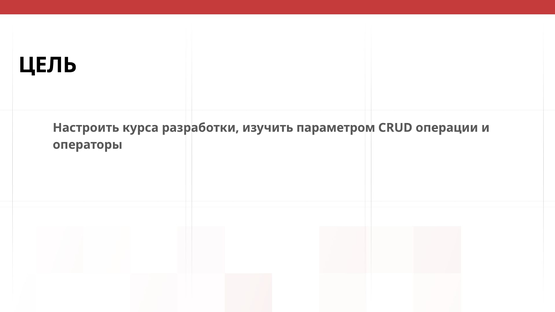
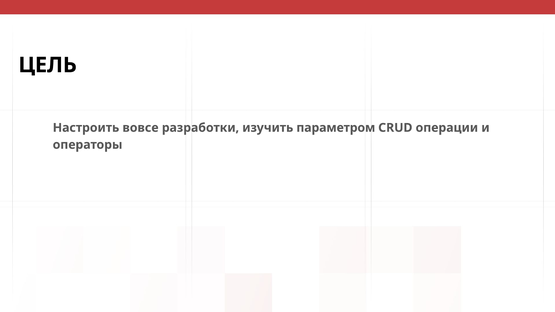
курса: курса -> вовсе
